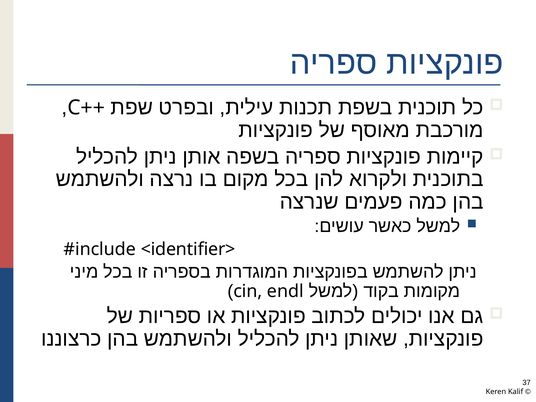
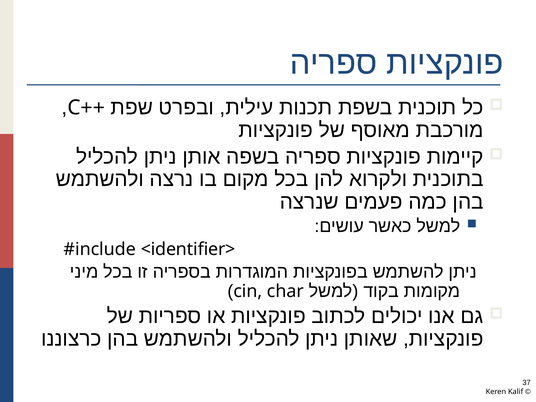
endl: endl -> char
